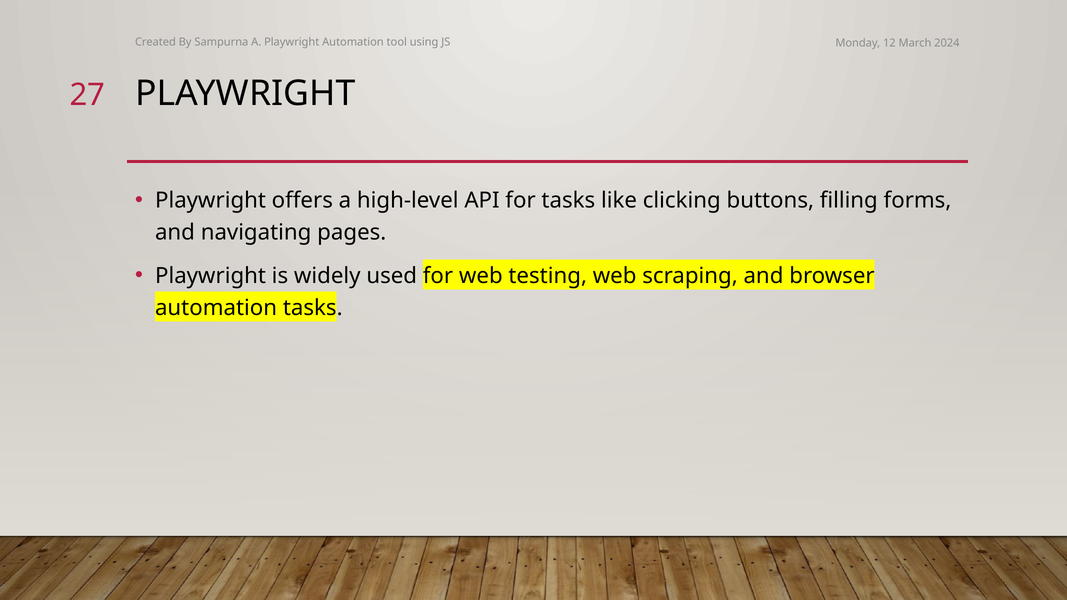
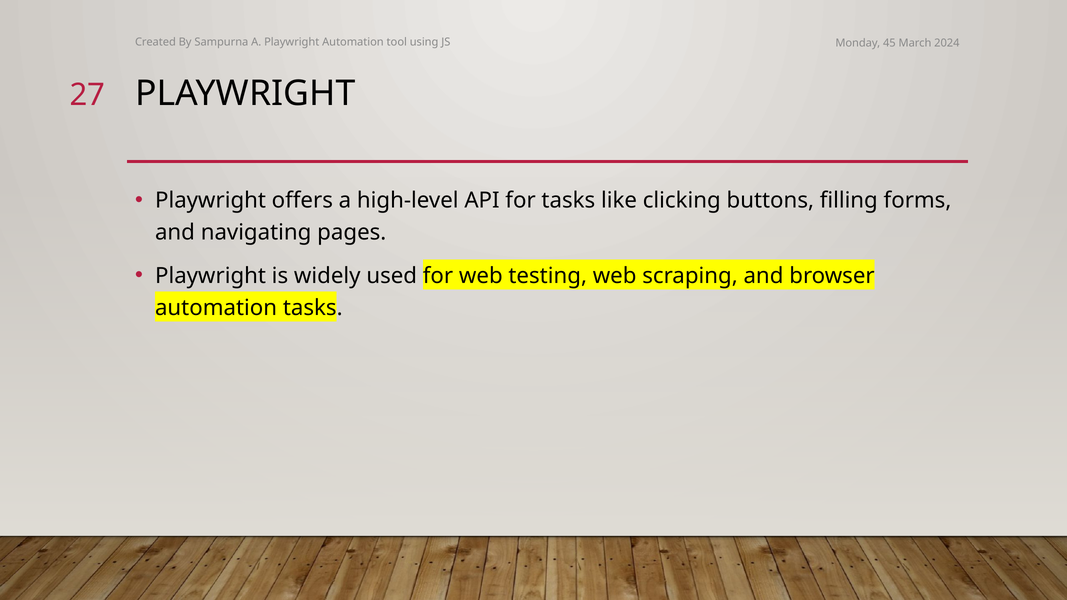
12: 12 -> 45
